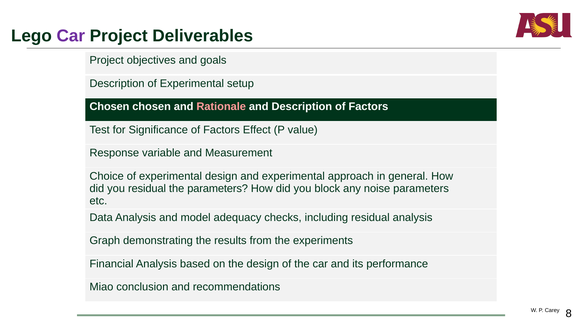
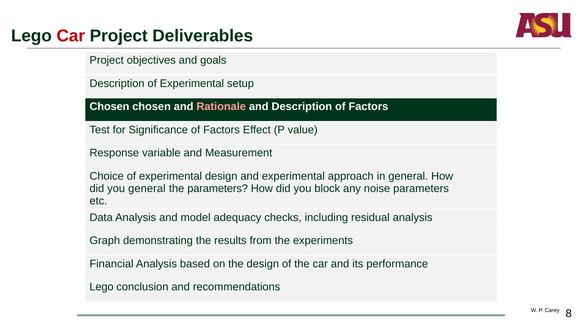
Car at (71, 36) colour: purple -> red
you residual: residual -> general
Miao at (101, 287): Miao -> Lego
